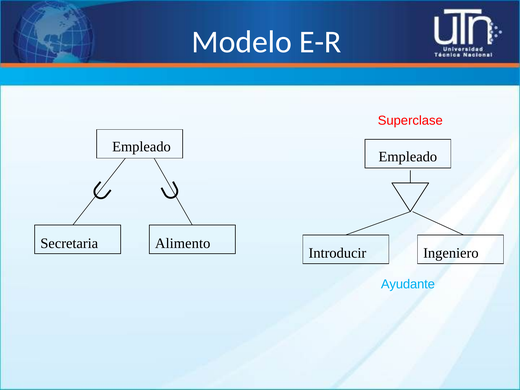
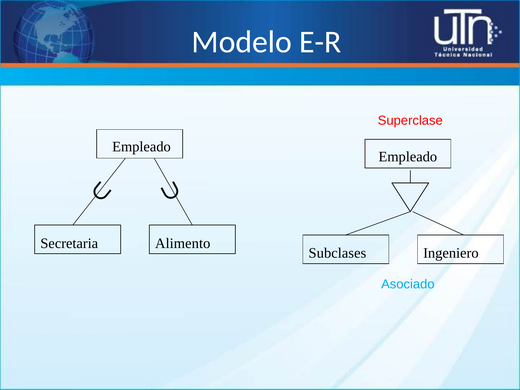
Introducir: Introducir -> Subclases
Ayudante: Ayudante -> Asociado
